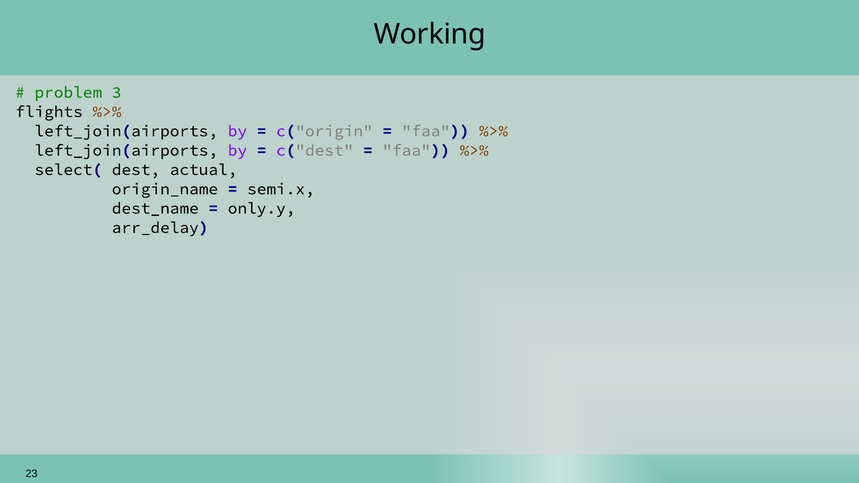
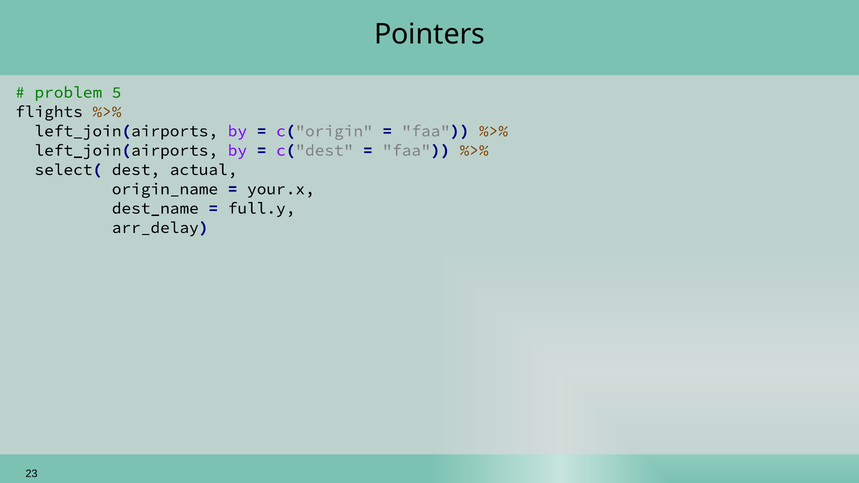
Working: Working -> Pointers
3: 3 -> 5
semi.x: semi.x -> your.x
only.y: only.y -> full.y
